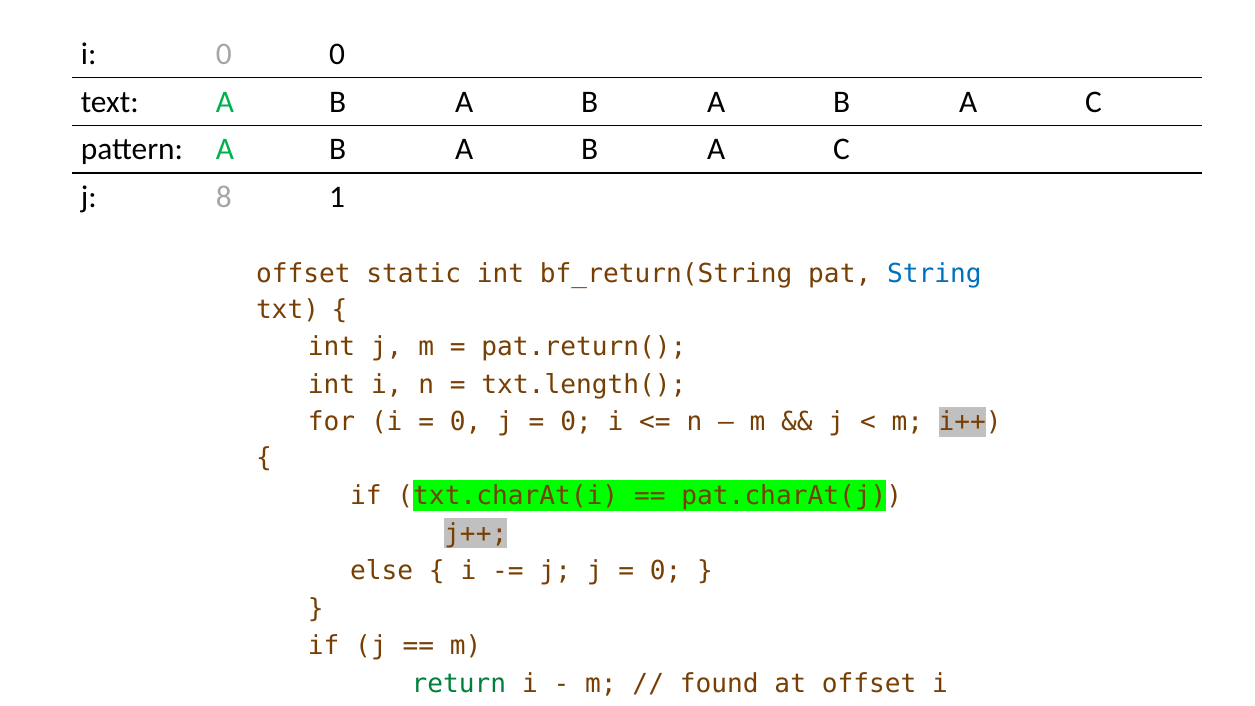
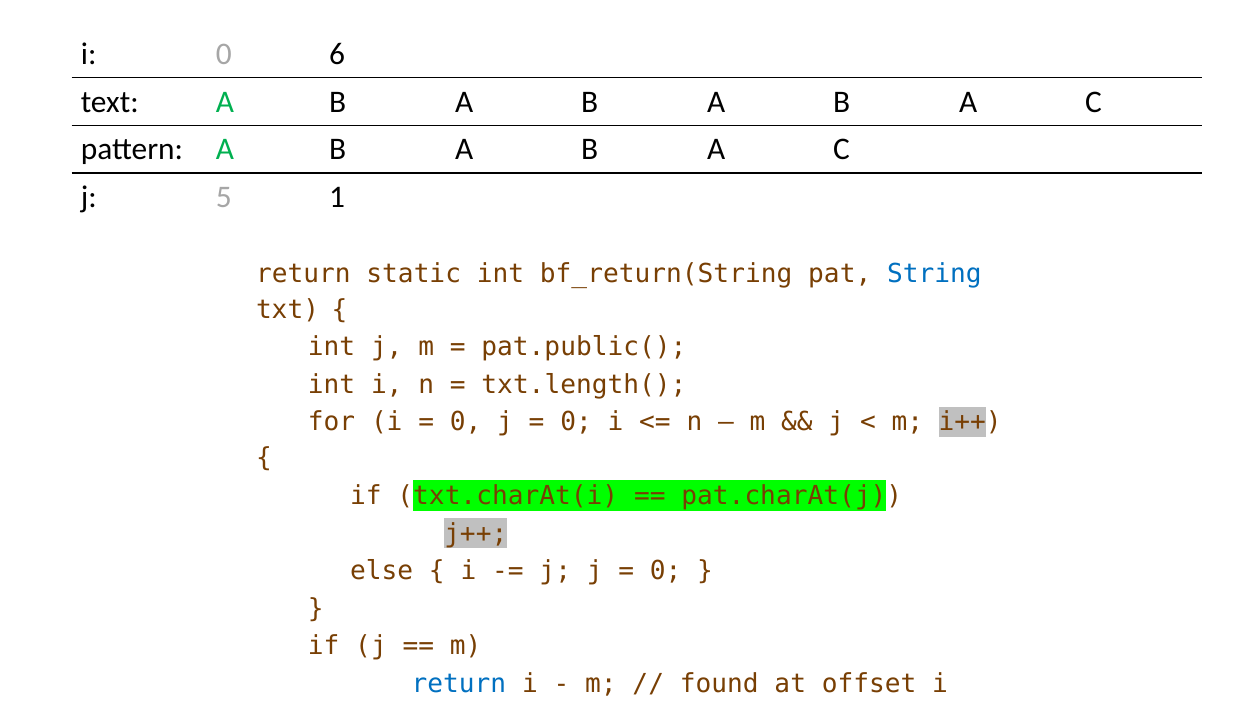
0 0: 0 -> 6
8: 8 -> 5
offset at (303, 274): offset -> return
pat.return(: pat.return( -> pat.public(
return at (459, 684) colour: green -> blue
